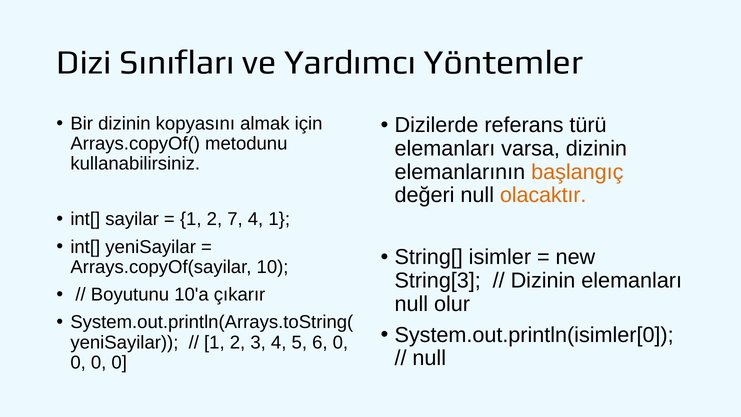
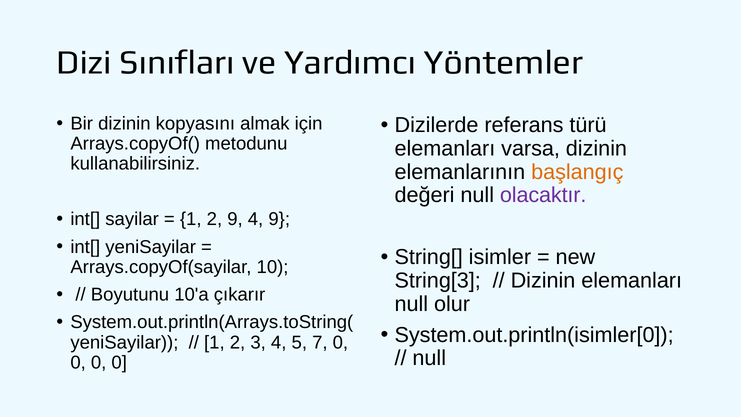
olacaktır colour: orange -> purple
2 7: 7 -> 9
4 1: 1 -> 9
6: 6 -> 7
